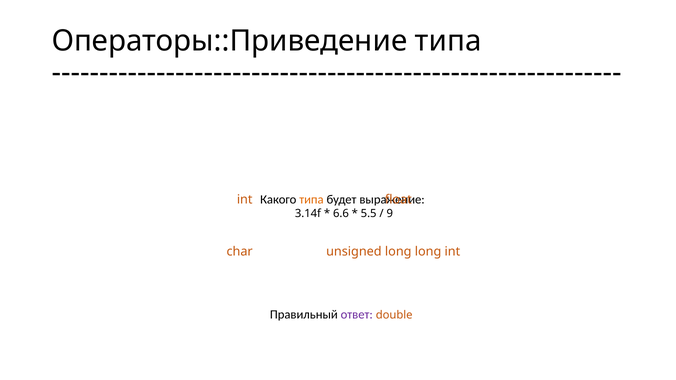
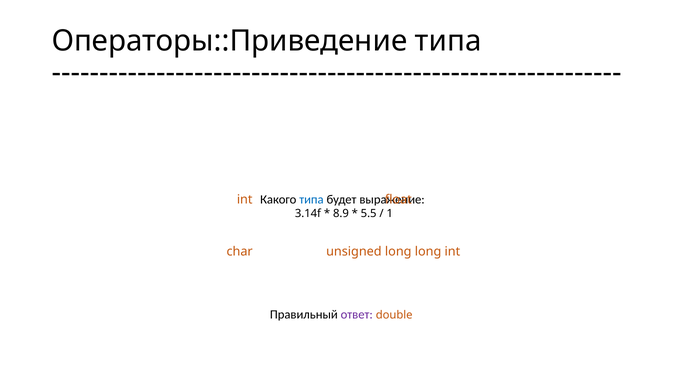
типа at (311, 200) colour: orange -> blue
6.6: 6.6 -> 8.9
9: 9 -> 1
